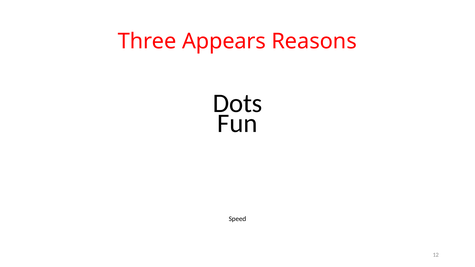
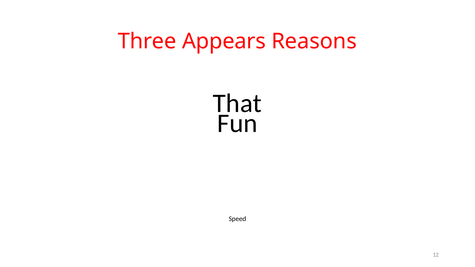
Dots: Dots -> That
